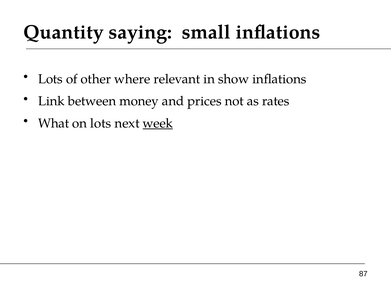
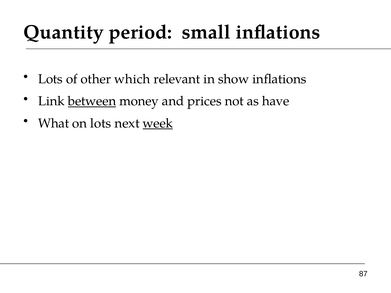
saying: saying -> period
where: where -> which
between underline: none -> present
rates: rates -> have
